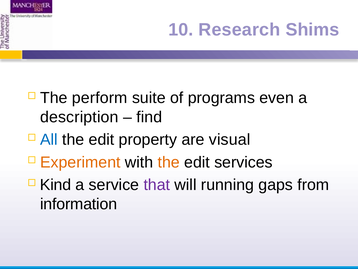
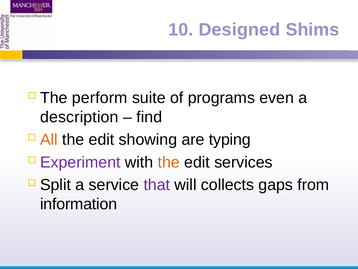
Research: Research -> Designed
All colour: blue -> orange
property: property -> showing
visual: visual -> typing
Experiment colour: orange -> purple
Kind: Kind -> Split
running: running -> collects
